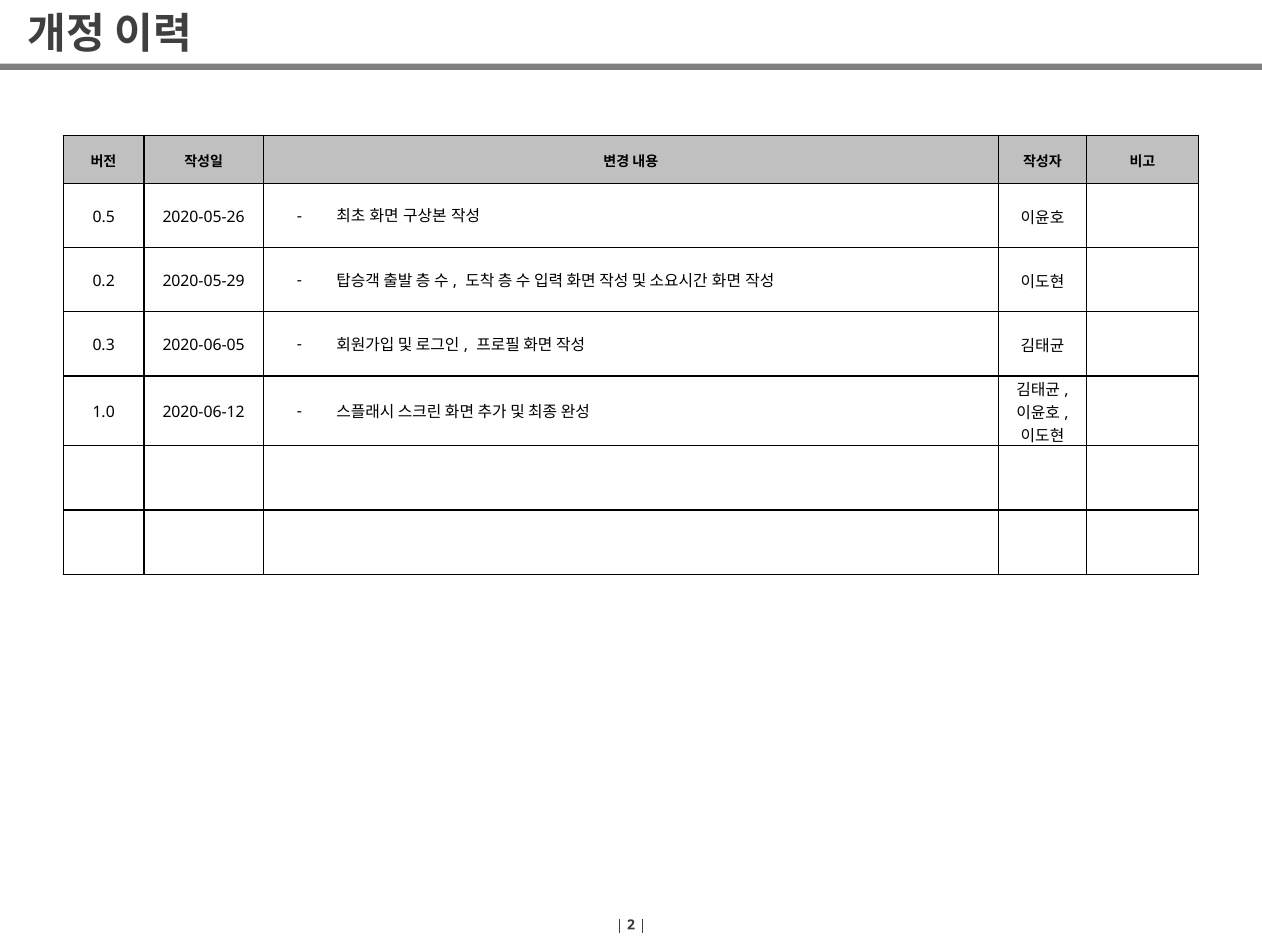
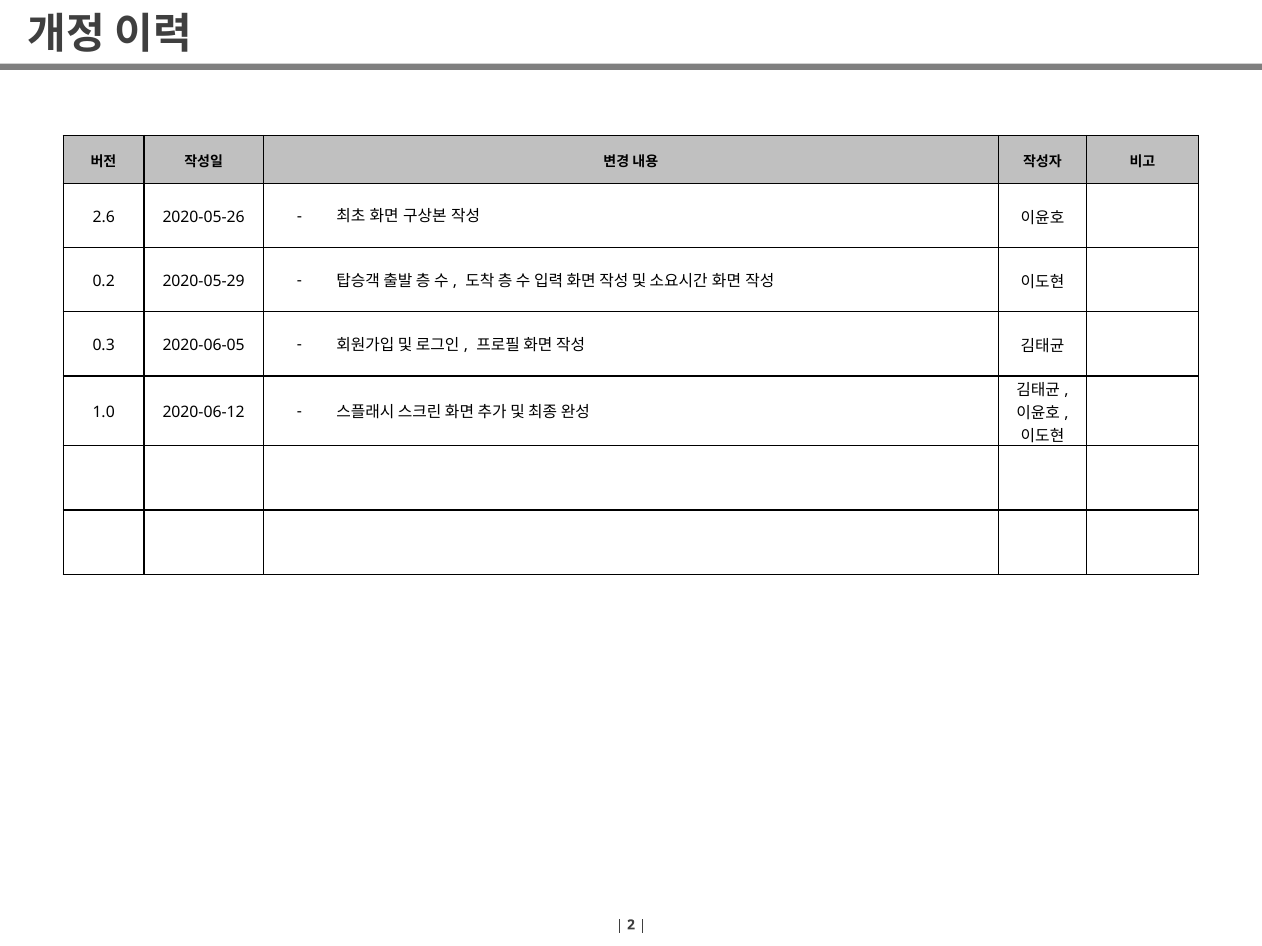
0.5: 0.5 -> 2.6
